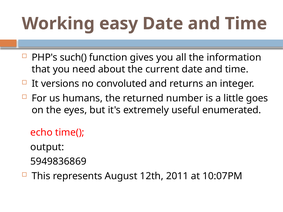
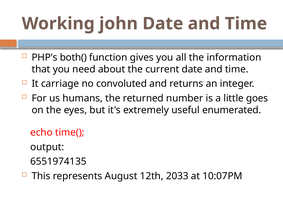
easy: easy -> john
such(: such( -> both(
versions: versions -> carriage
5949836869: 5949836869 -> 6551974135
2011: 2011 -> 2033
